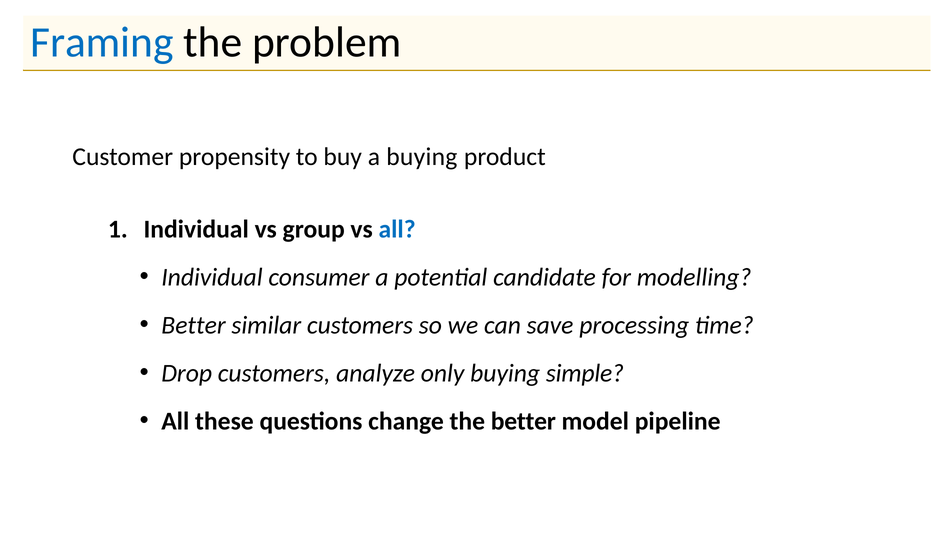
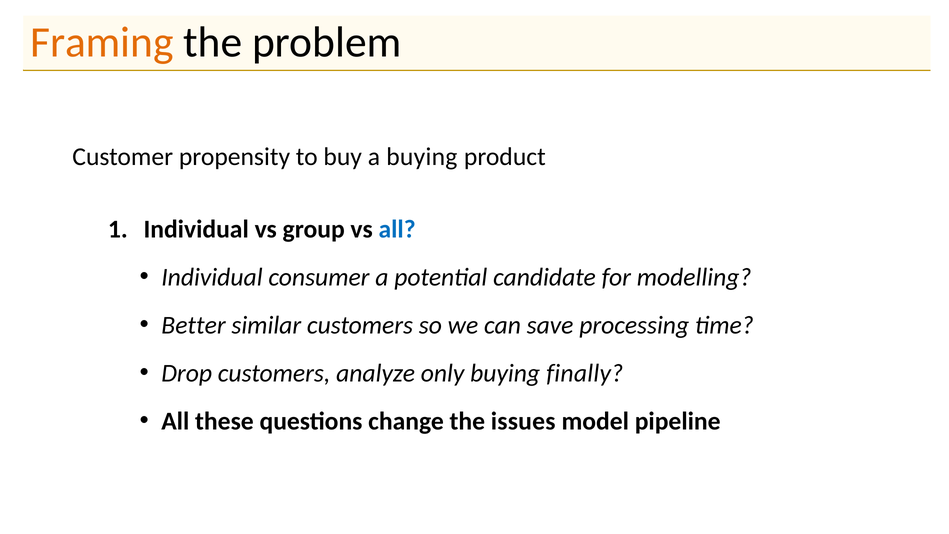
Framing colour: blue -> orange
simple: simple -> finally
the better: better -> issues
